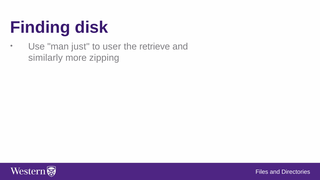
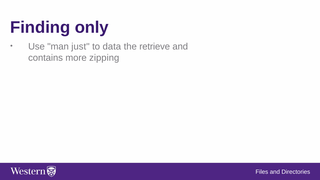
disk: disk -> only
user: user -> data
similarly: similarly -> contains
